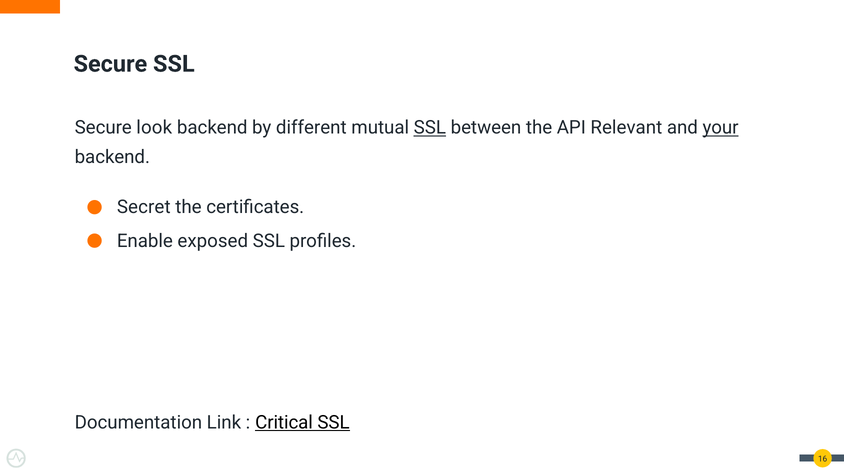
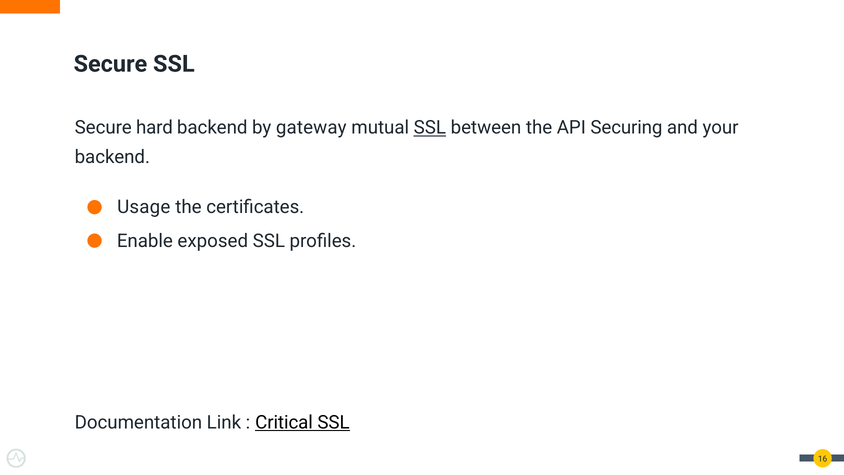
look: look -> hard
different: different -> gateway
Relevant: Relevant -> Securing
your underline: present -> none
Secret: Secret -> Usage
